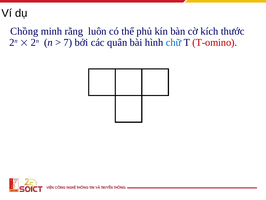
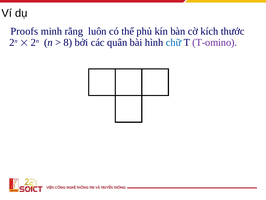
Chồng: Chồng -> Proofs
7: 7 -> 8
T-omino colour: red -> purple
